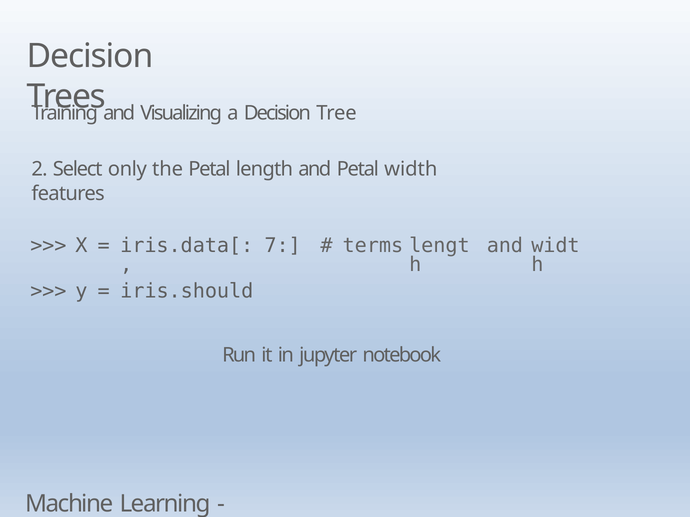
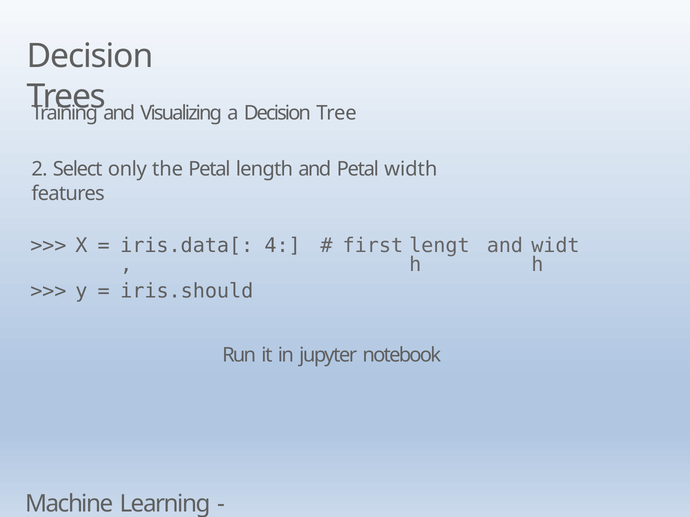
7: 7 -> 4
terms: terms -> first
